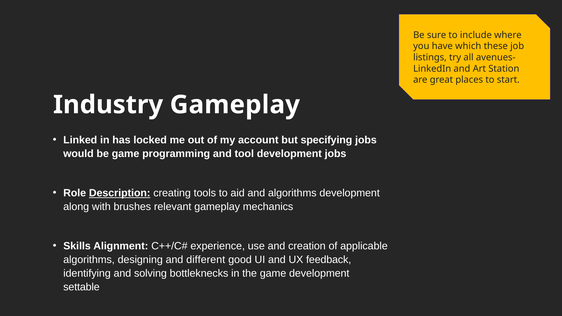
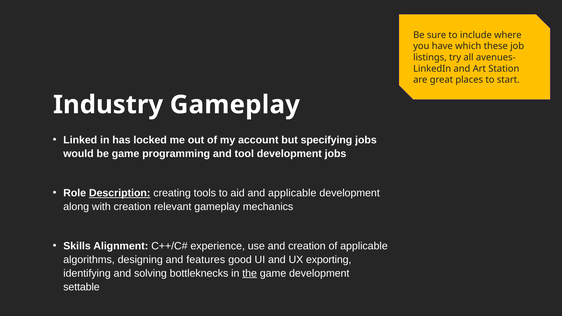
and algorithms: algorithms -> applicable
with brushes: brushes -> creation
different: different -> features
feedback: feedback -> exporting
the underline: none -> present
